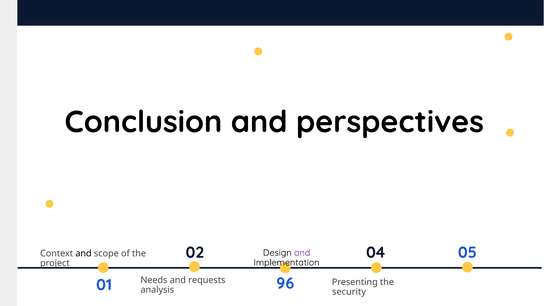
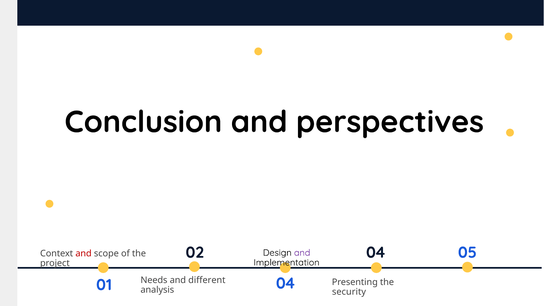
and at (84, 253) colour: black -> red
requests: requests -> different
analysis 96: 96 -> 04
